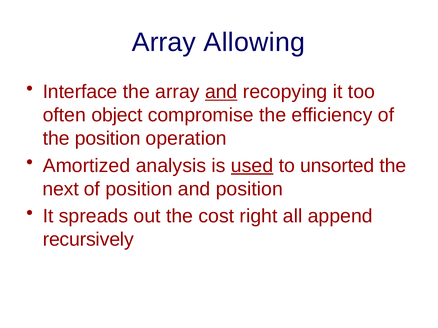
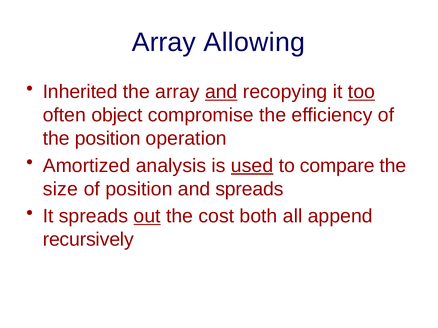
Interface: Interface -> Inherited
too underline: none -> present
unsorted: unsorted -> compare
next: next -> size
and position: position -> spreads
out underline: none -> present
right: right -> both
